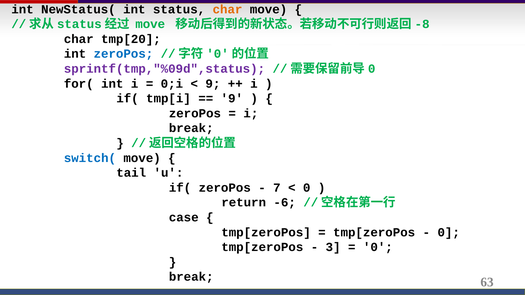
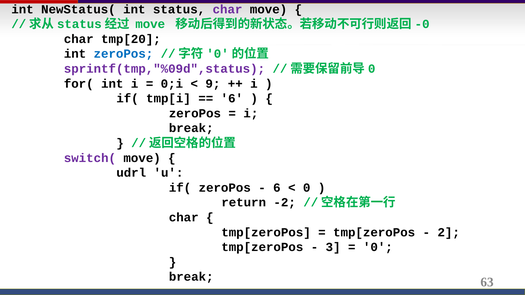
char at (227, 9) colour: orange -> purple
-8: -8 -> -0
9 at (232, 99): 9 -> 6
switch( colour: blue -> purple
tail: tail -> udrl
7 at (277, 188): 7 -> 6
-6: -6 -> -2
case at (184, 218): case -> char
0 at (449, 233): 0 -> 2
